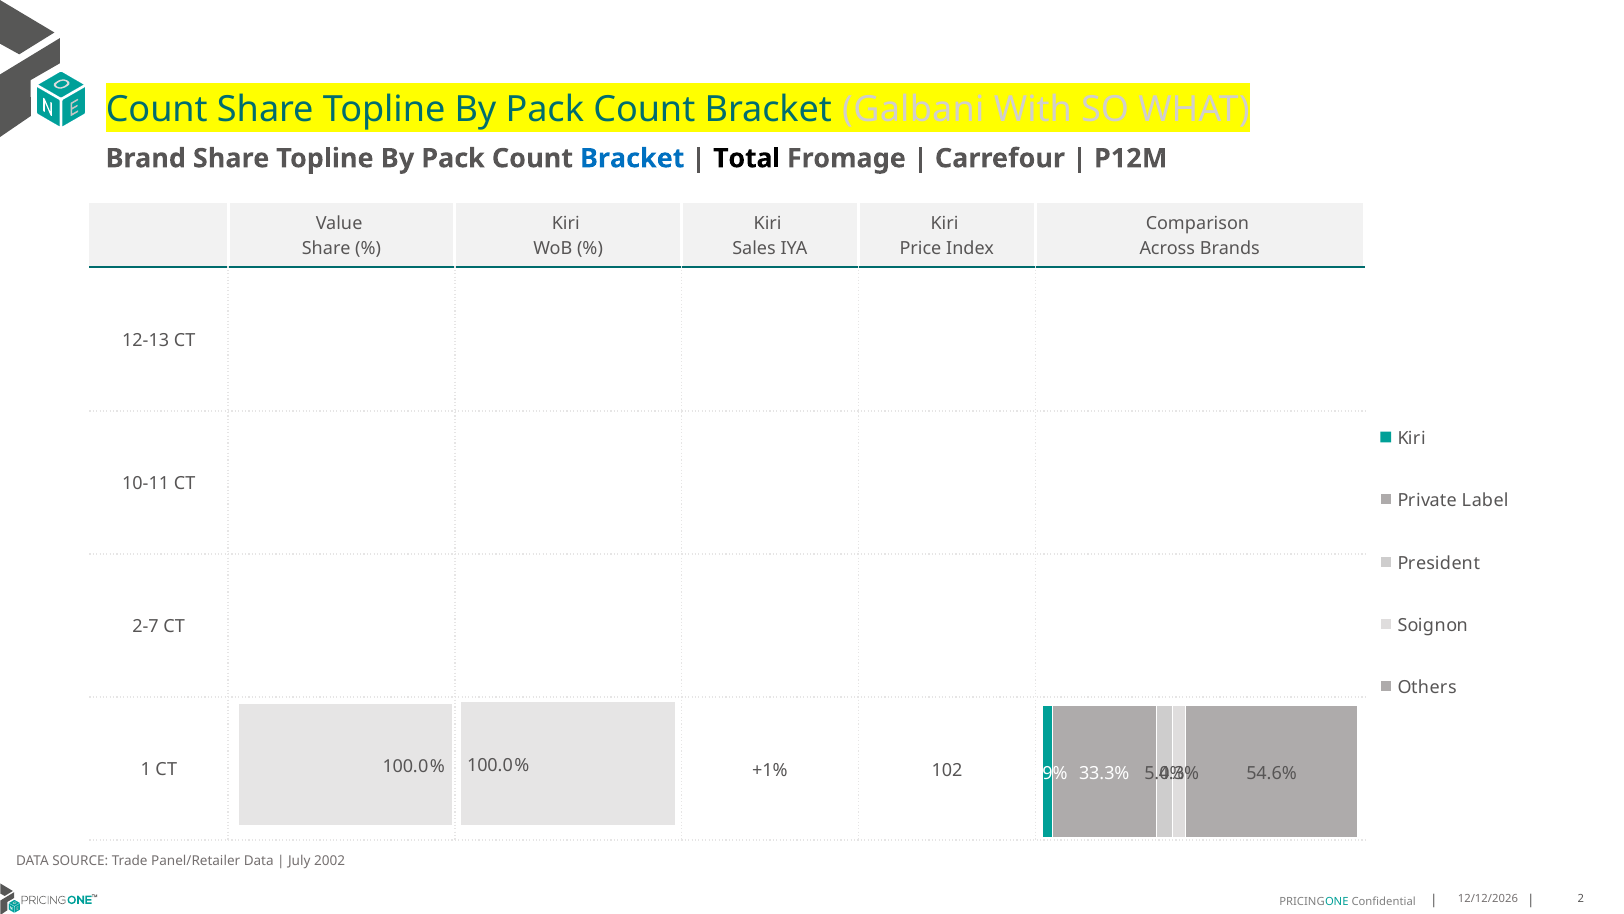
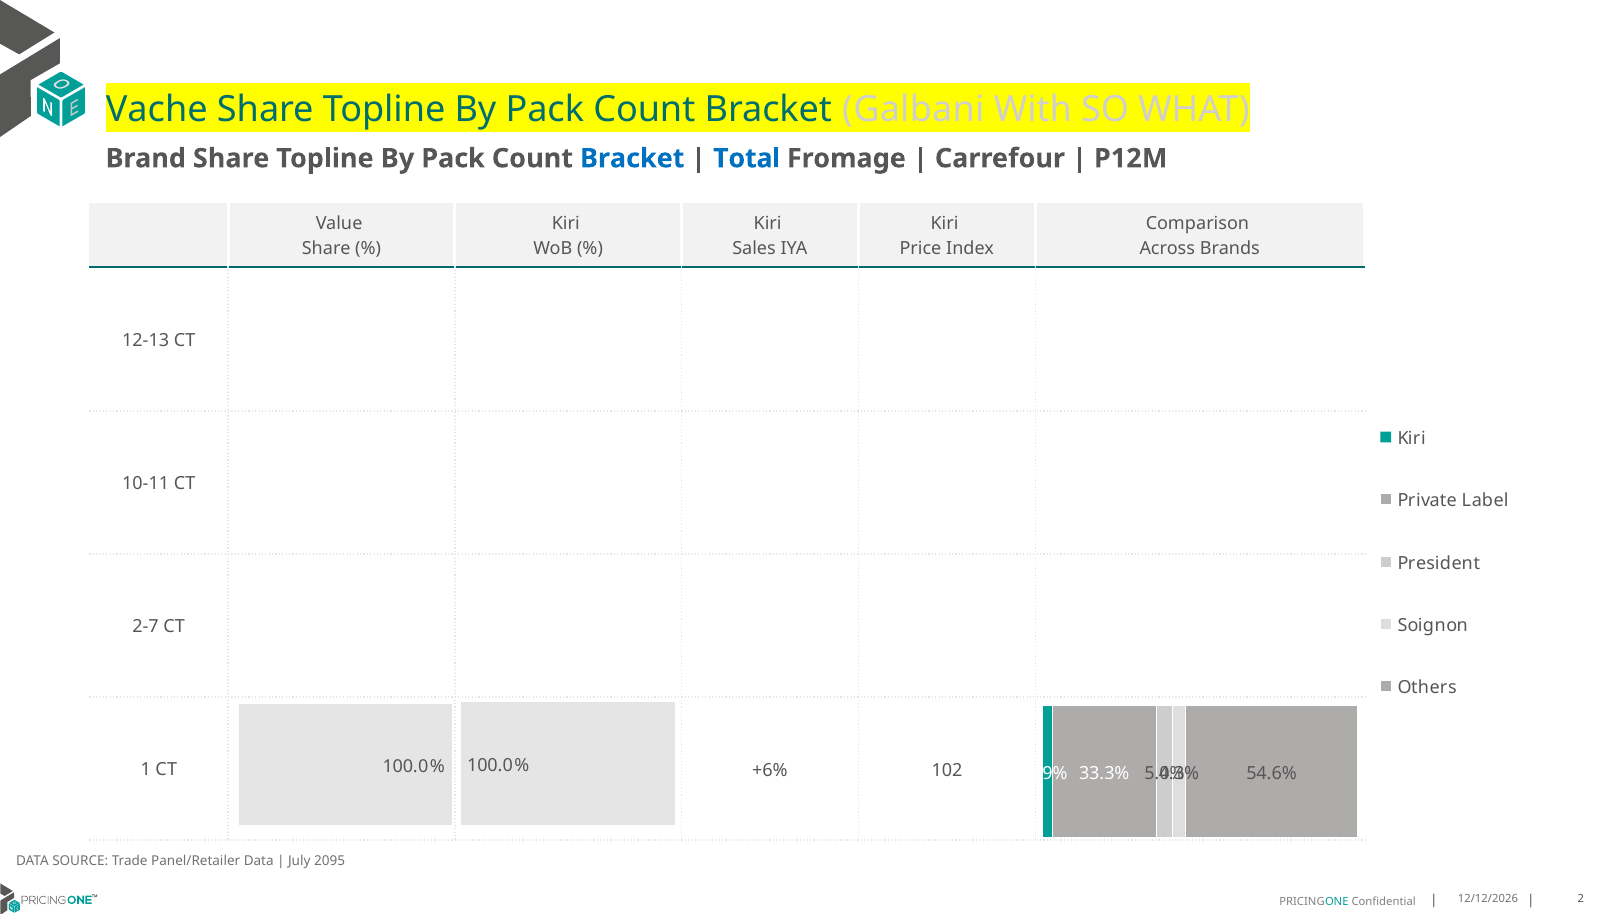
Count at (157, 109): Count -> Vache
Total colour: black -> blue
+1%: +1% -> +6%
2002: 2002 -> 2095
